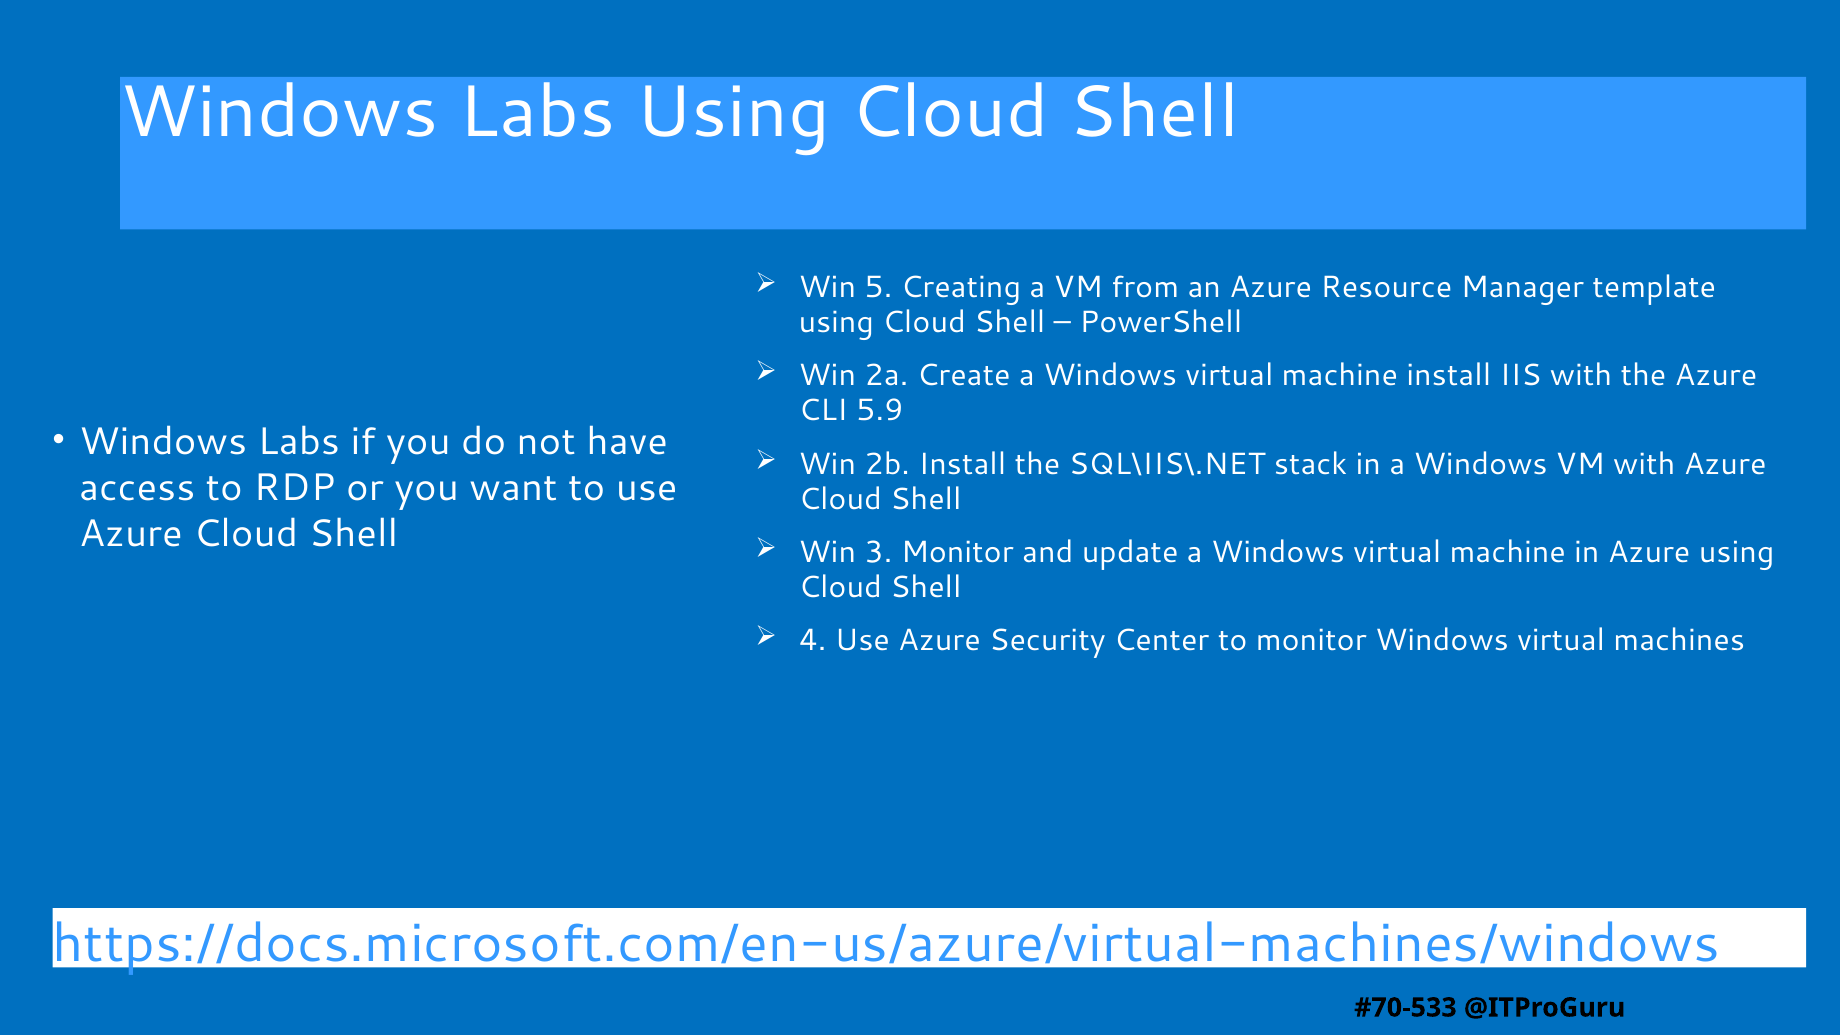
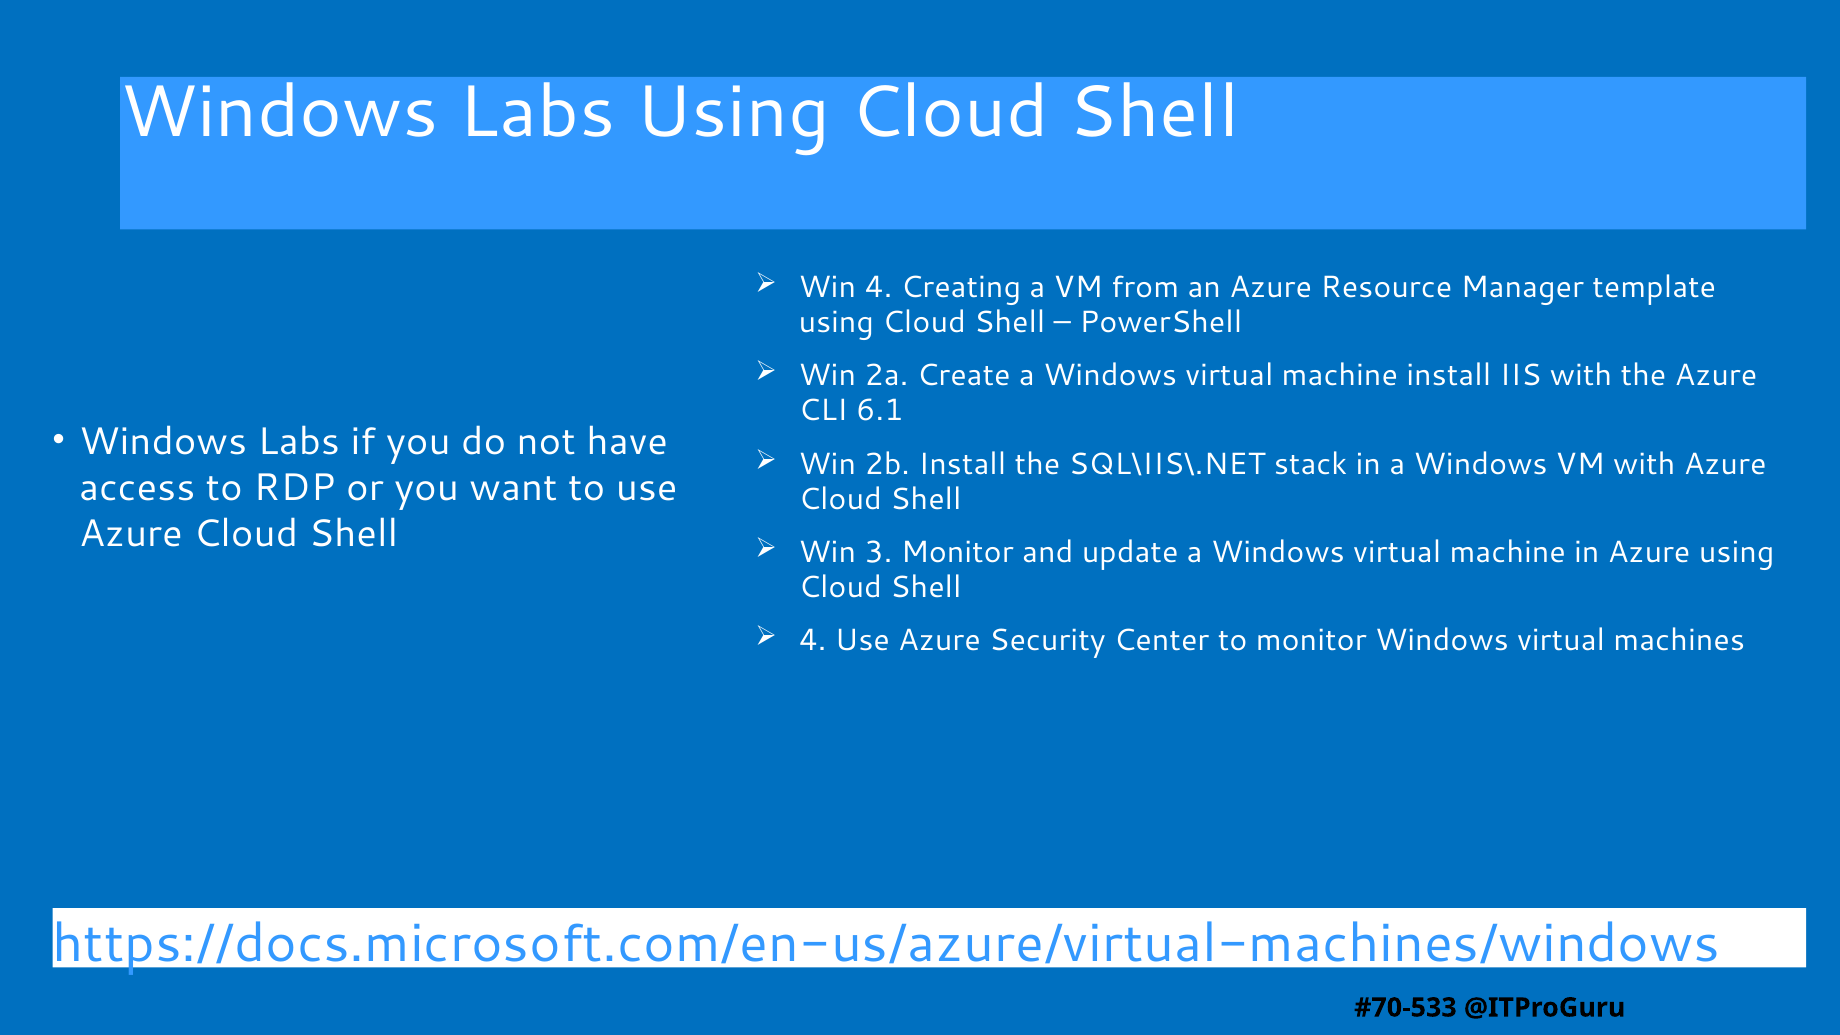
Win 5: 5 -> 4
5.9: 5.9 -> 6.1
